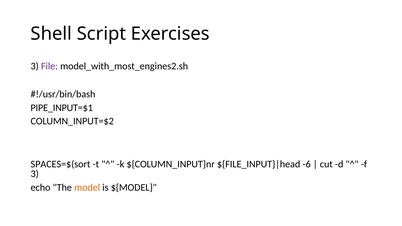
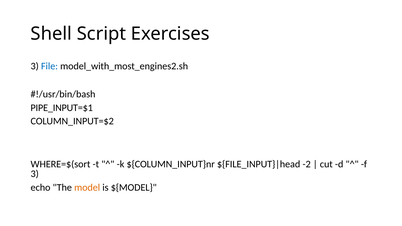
File colour: purple -> blue
SPACES=$(sort: SPACES=$(sort -> WHERE=$(sort
-6: -6 -> -2
